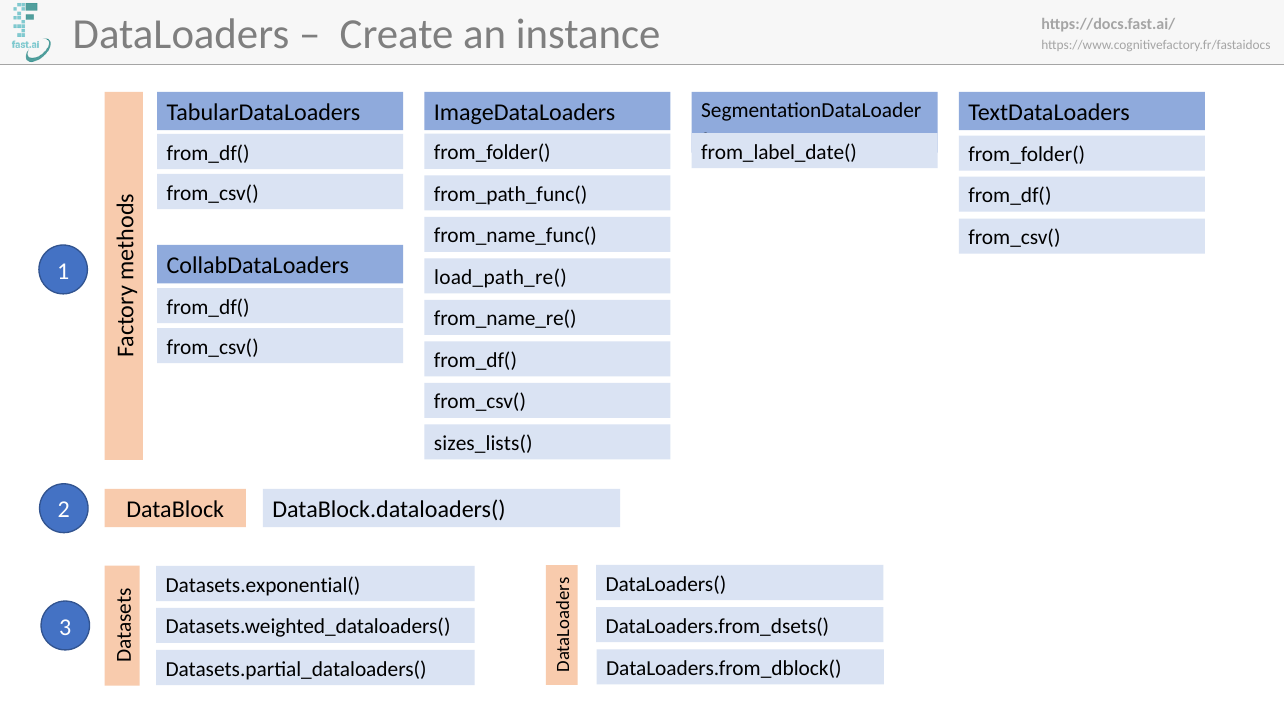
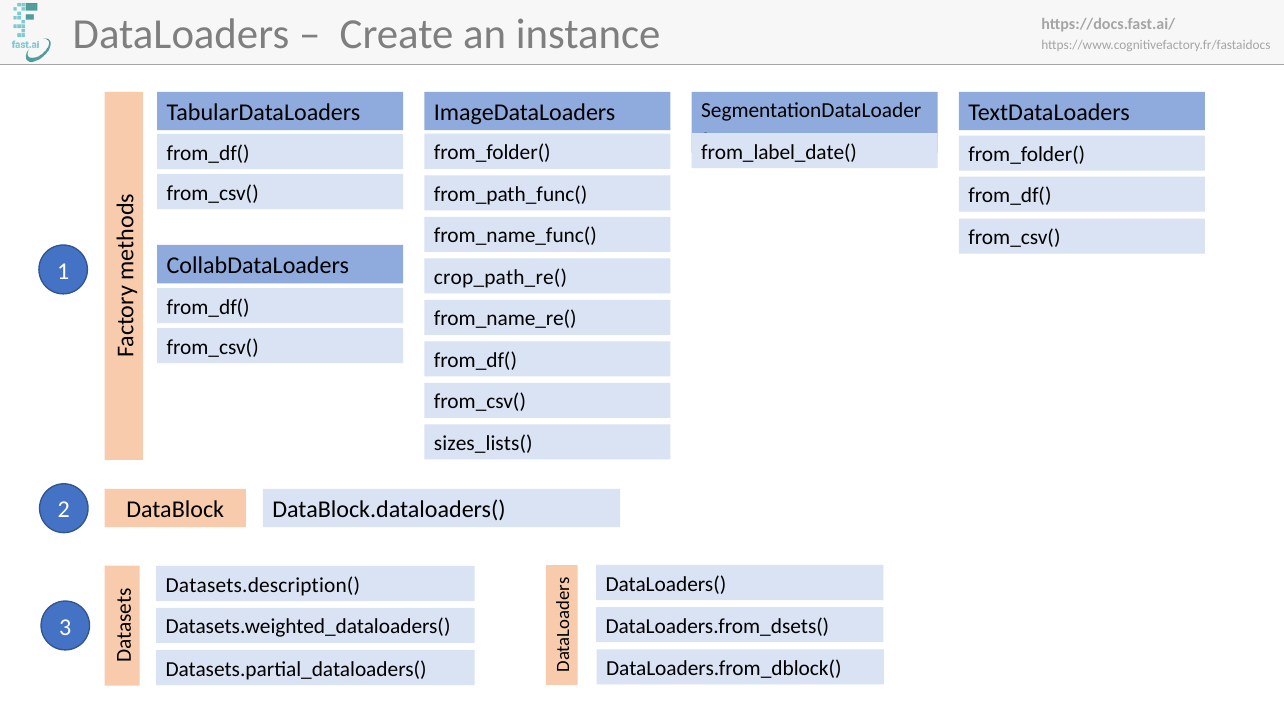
load_path_re(: load_path_re( -> crop_path_re(
Datasets.exponential(: Datasets.exponential( -> Datasets.description(
